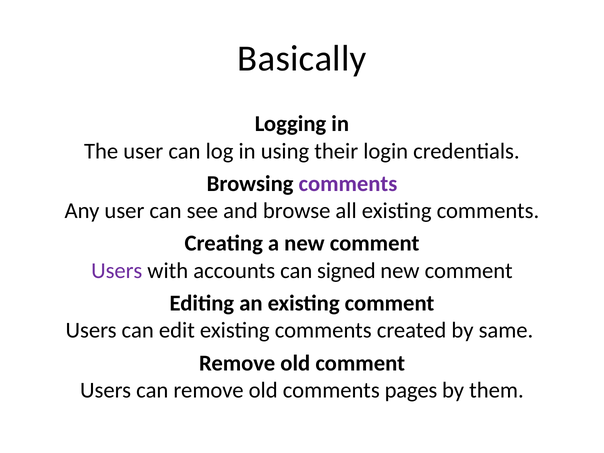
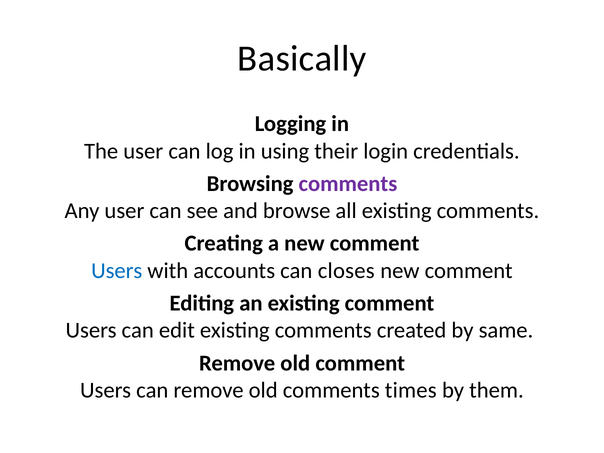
Users at (117, 271) colour: purple -> blue
signed: signed -> closes
pages: pages -> times
